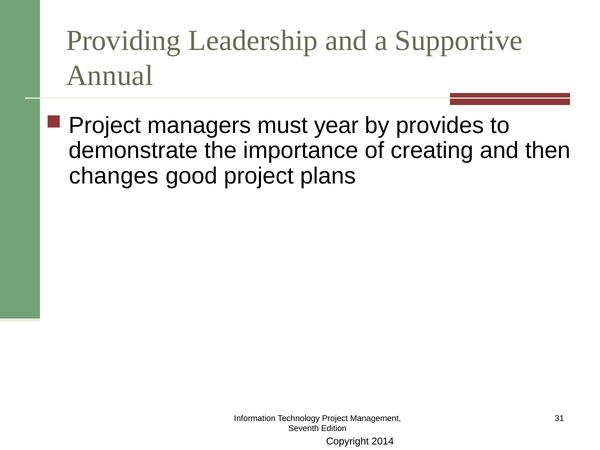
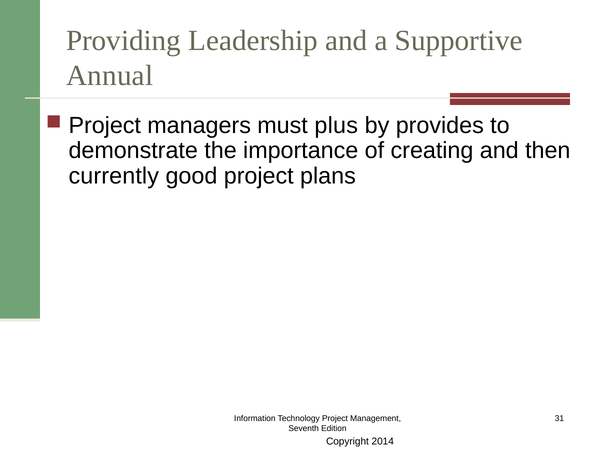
year: year -> plus
changes: changes -> currently
